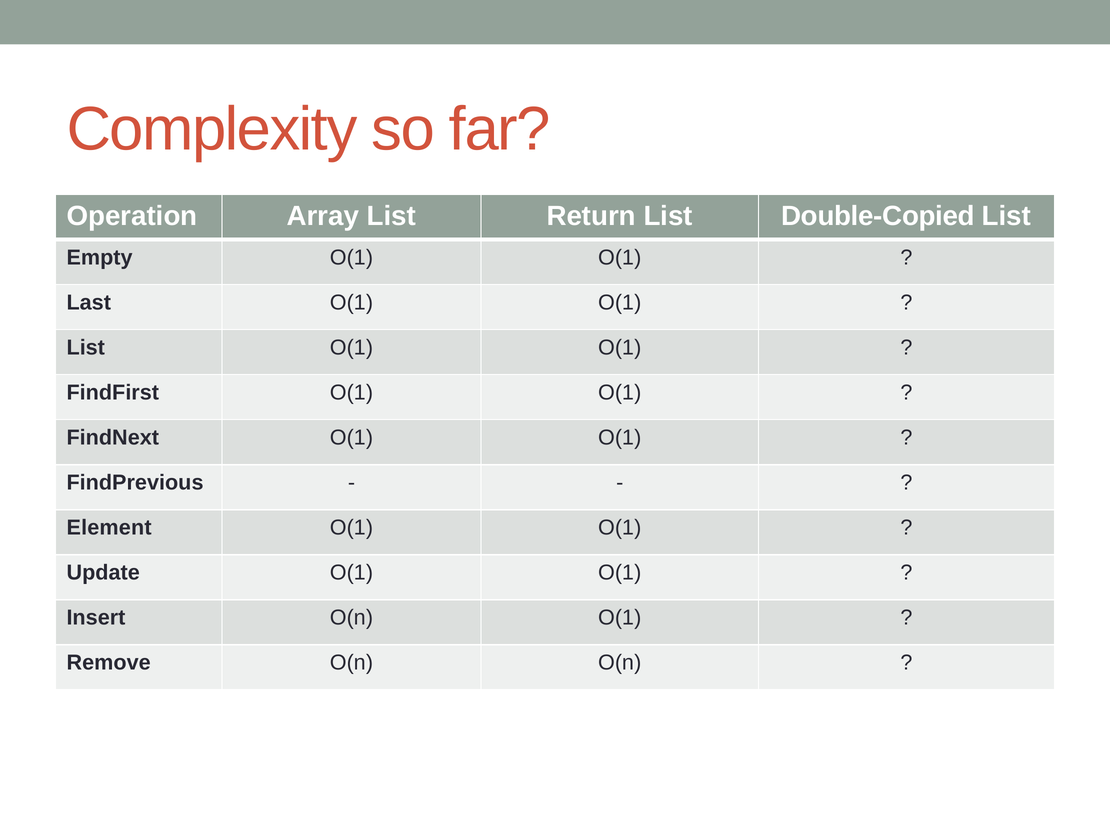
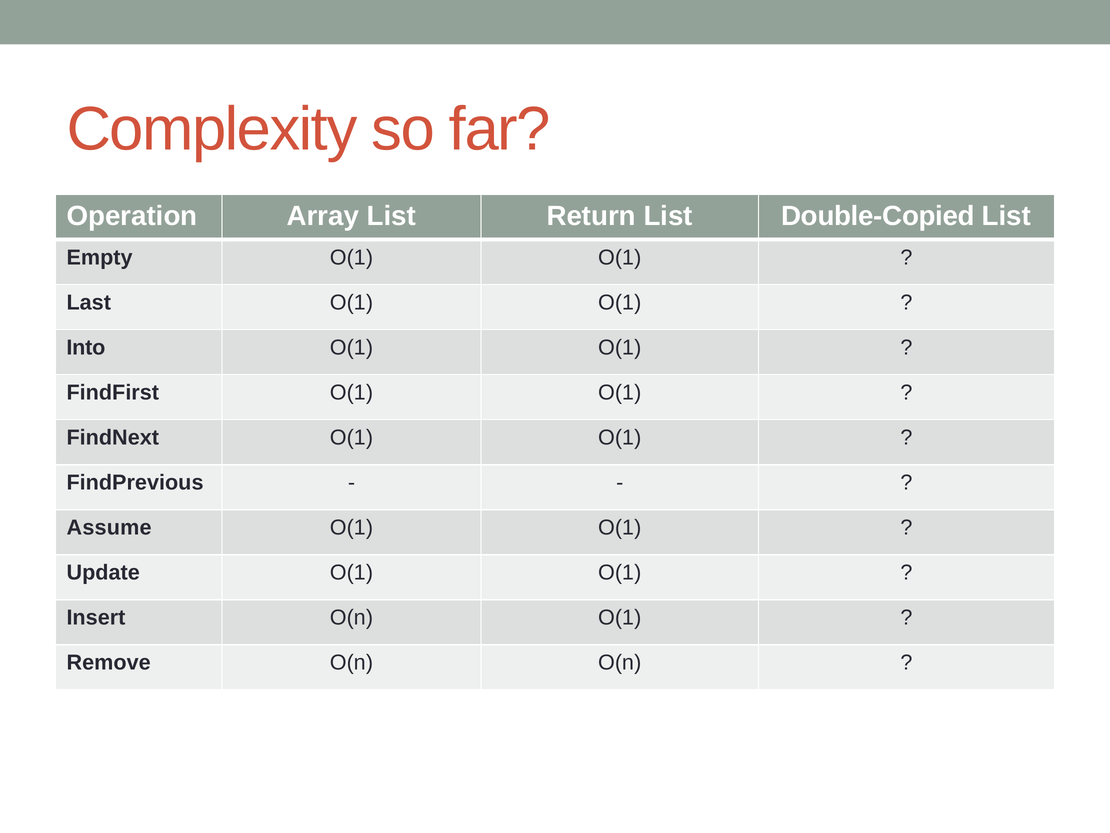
List at (86, 347): List -> Into
Element: Element -> Assume
